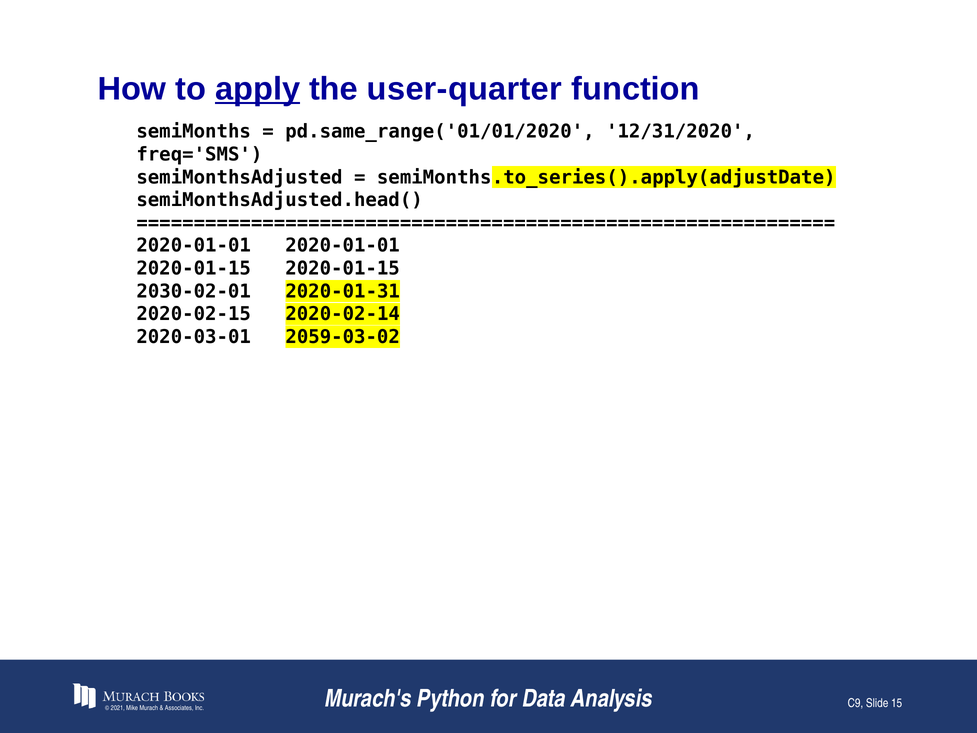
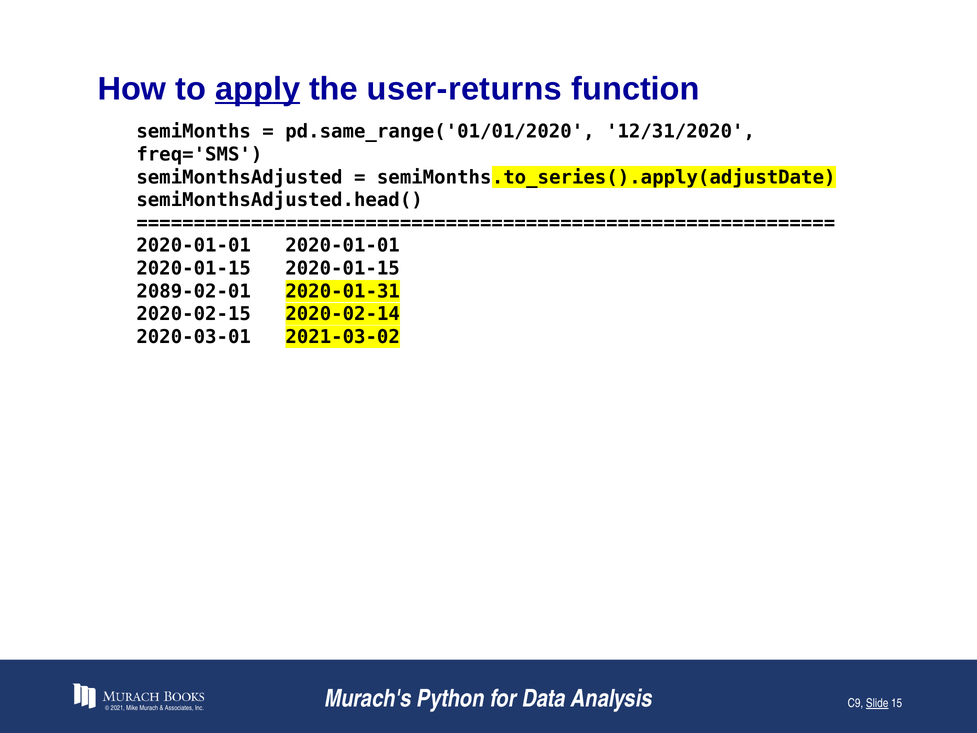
user-quarter: user-quarter -> user-returns
2030-02-01: 2030-02-01 -> 2089-02-01
2059-03-02: 2059-03-02 -> 2021-03-02
Slide underline: none -> present
